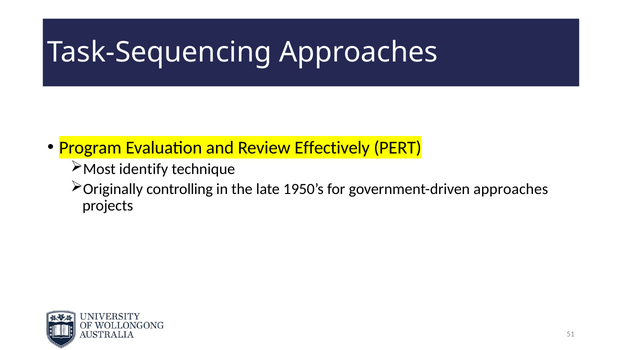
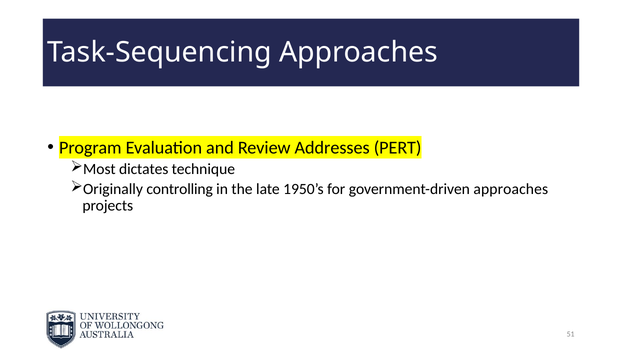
Effectively: Effectively -> Addresses
identify: identify -> dictates
